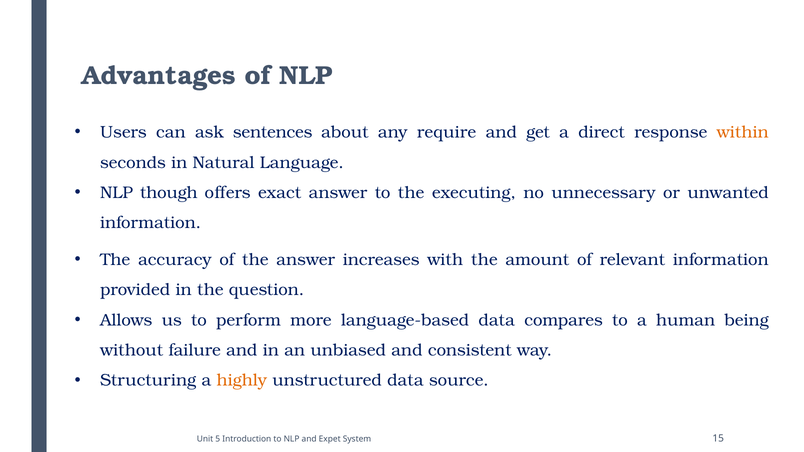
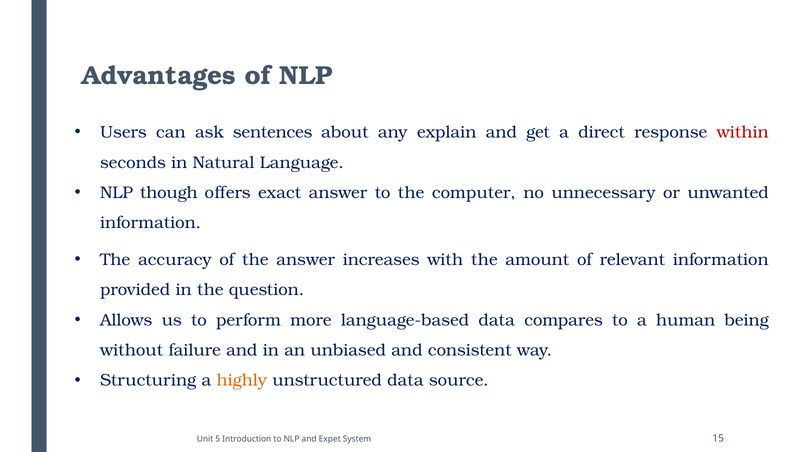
require: require -> explain
within colour: orange -> red
executing: executing -> computer
